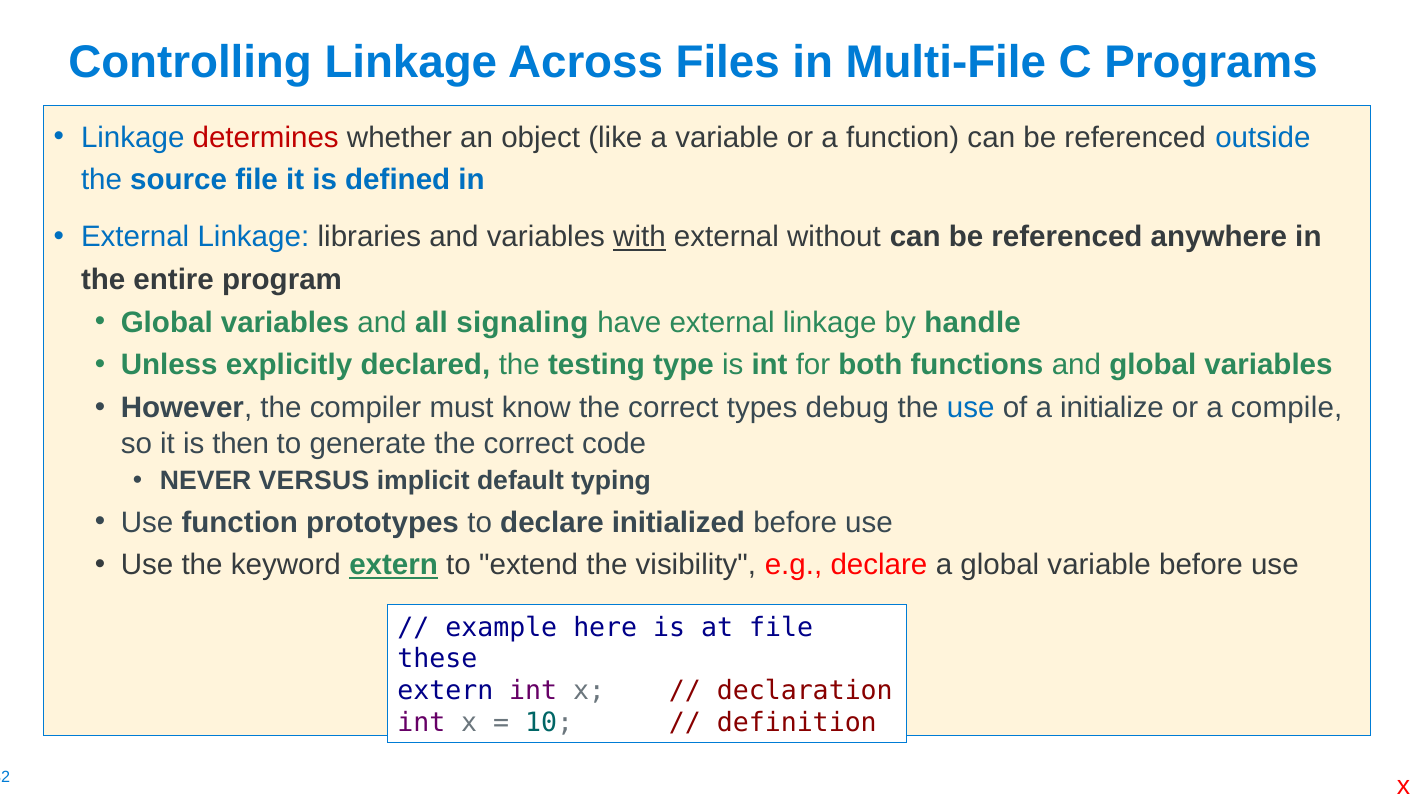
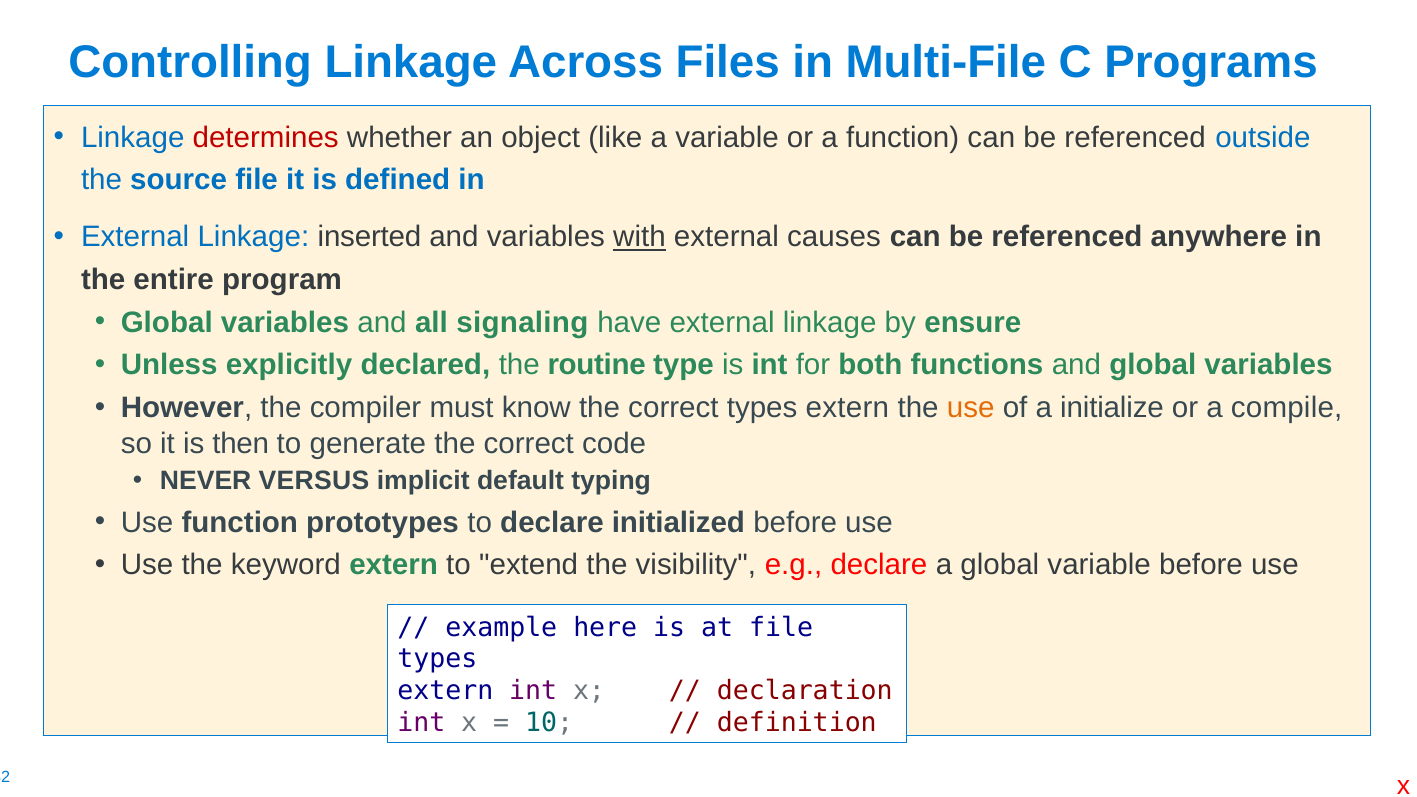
libraries: libraries -> inserted
without: without -> causes
handle: handle -> ensure
testing: testing -> routine
correct types debug: debug -> extern
use at (971, 408) colour: blue -> orange
extern at (394, 565) underline: present -> none
these at (437, 659): these -> types
